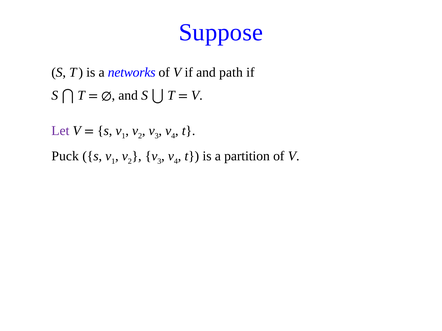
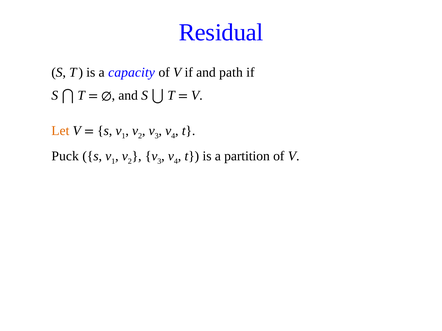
Suppose: Suppose -> Residual
networks: networks -> capacity
Let colour: purple -> orange
